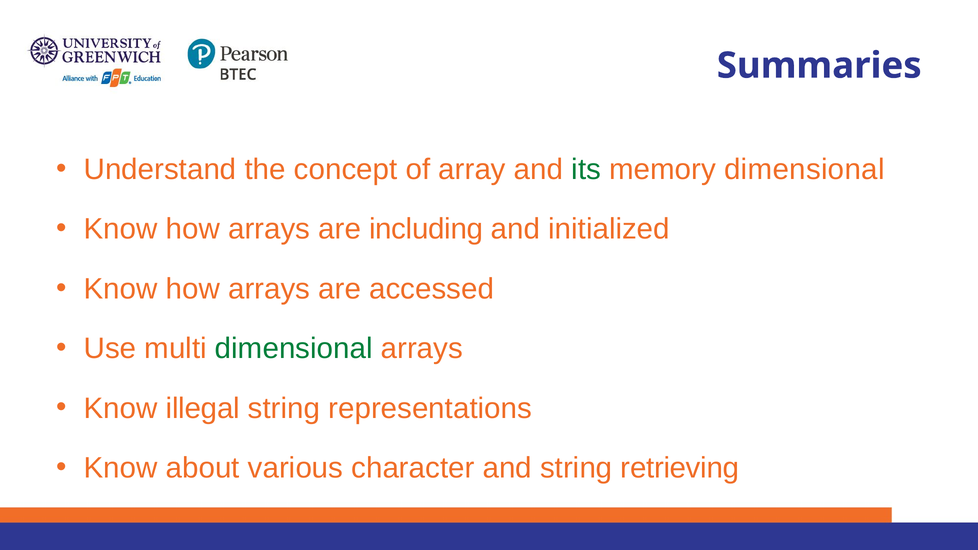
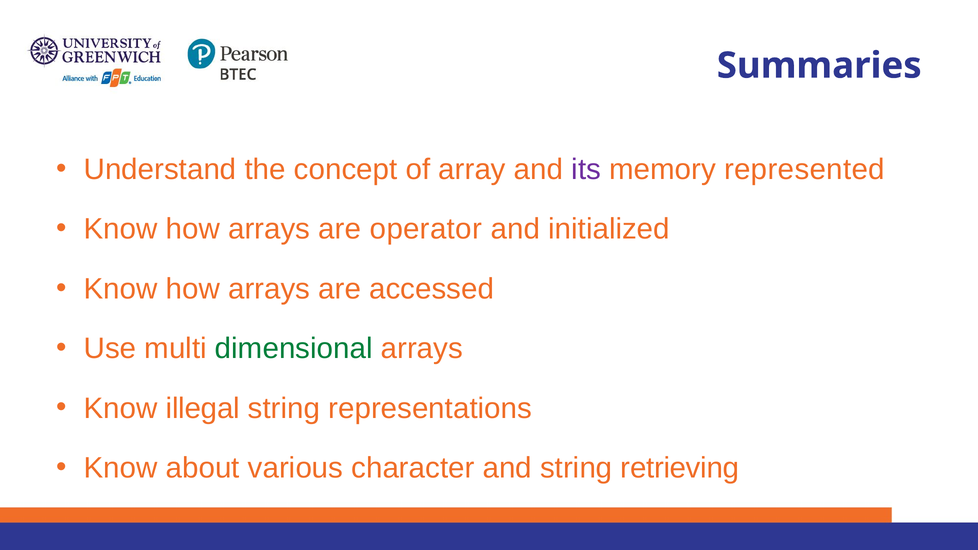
its colour: green -> purple
memory dimensional: dimensional -> represented
including: including -> operator
